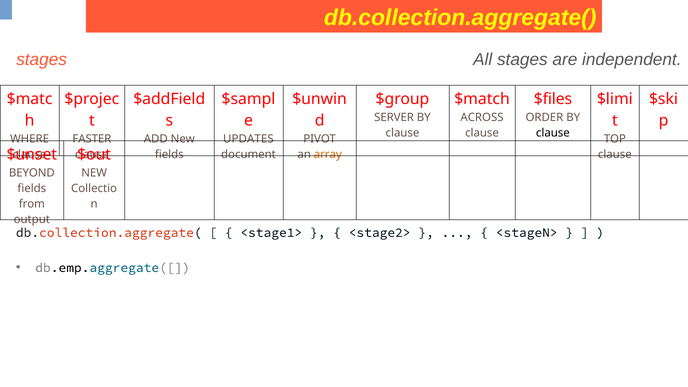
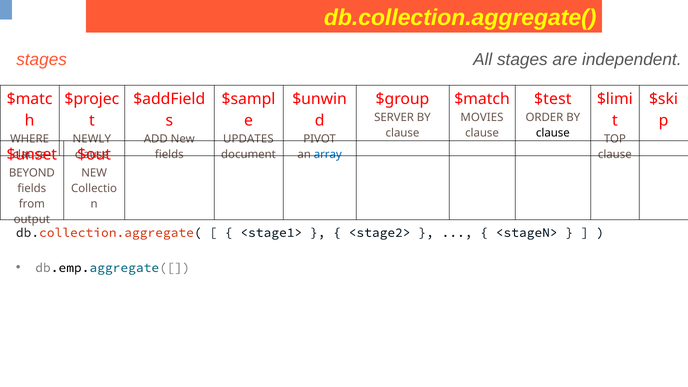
$files: $files -> $test
ACROSS: ACROSS -> MOVIES
FASTER: FASTER -> NEWLY
array colour: orange -> blue
